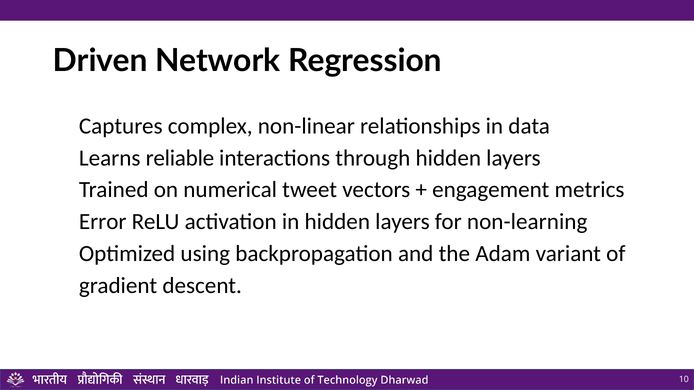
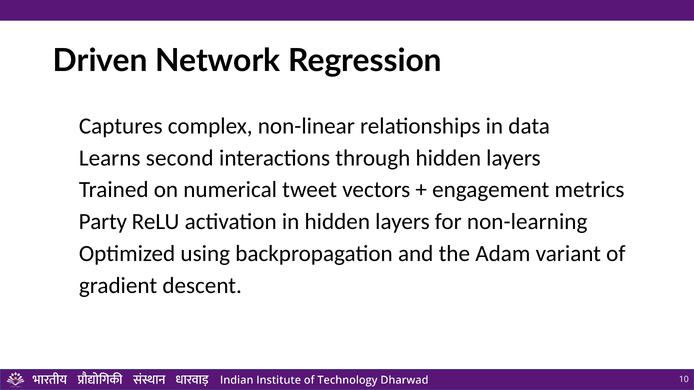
reliable: reliable -> second
Error: Error -> Party
